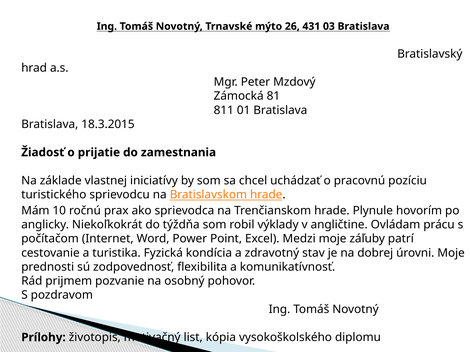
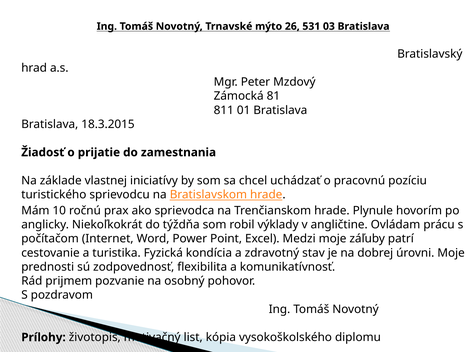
431: 431 -> 531
